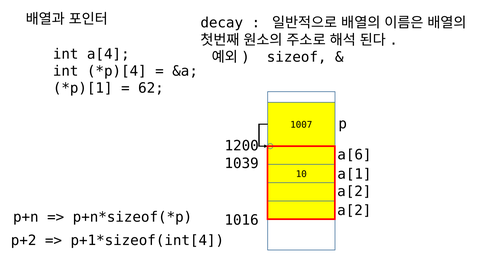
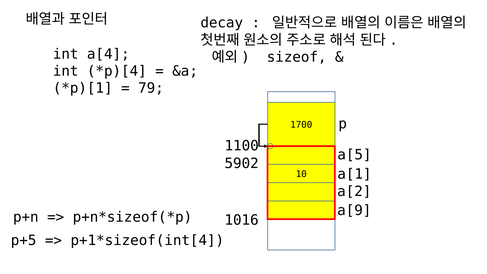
62: 62 -> 79
1007: 1007 -> 1700
1200: 1200 -> 1100
a[6: a[6 -> a[5
1039: 1039 -> 5902
a[2 at (354, 211): a[2 -> a[9
p+2: p+2 -> p+5
